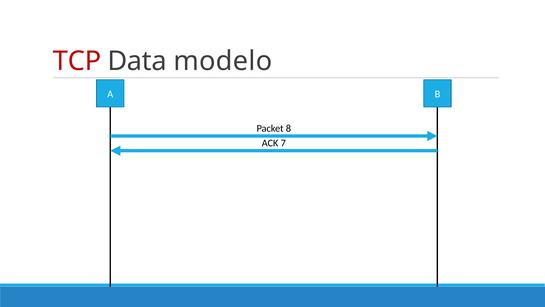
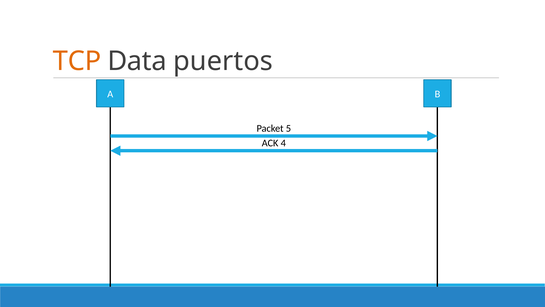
TCP colour: red -> orange
modelo: modelo -> puertos
8: 8 -> 5
7: 7 -> 4
